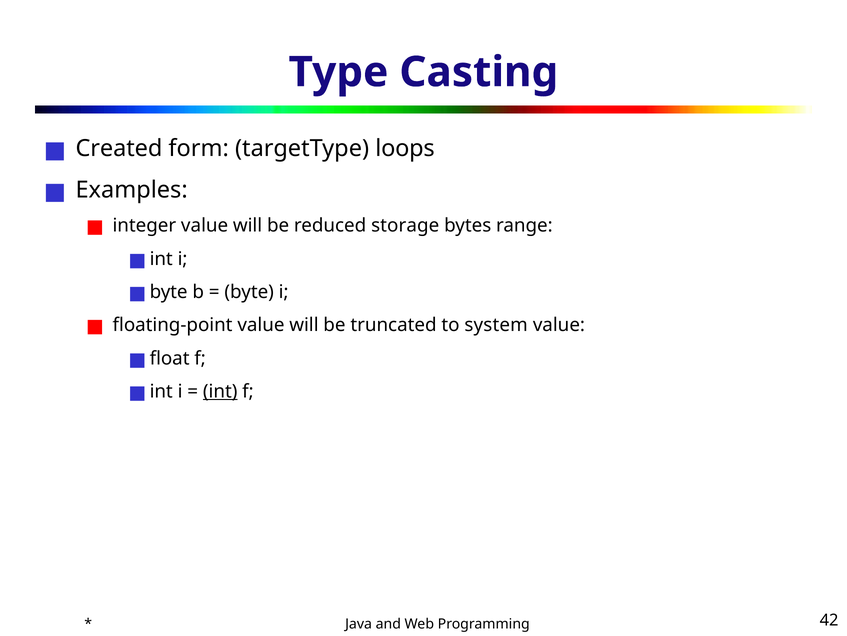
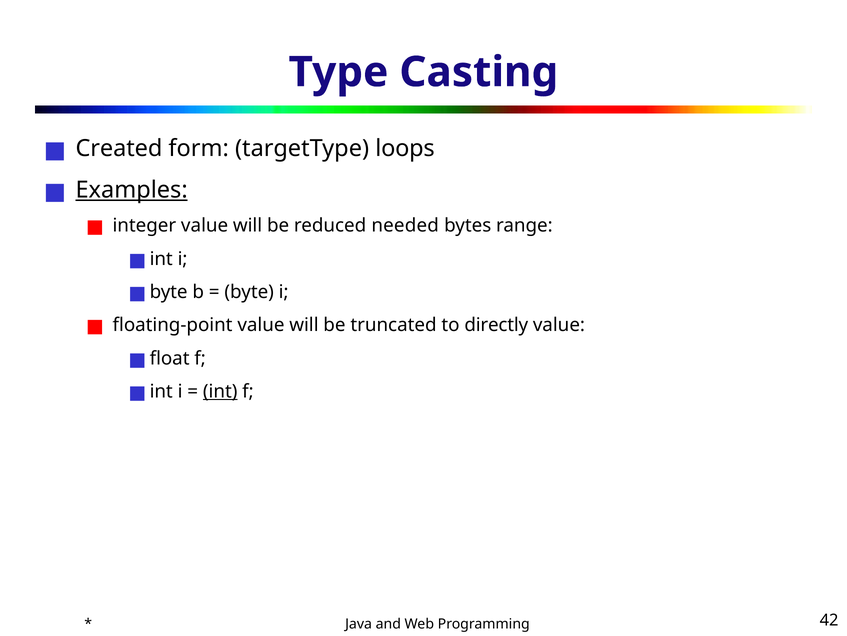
Examples underline: none -> present
storage: storage -> needed
system: system -> directly
